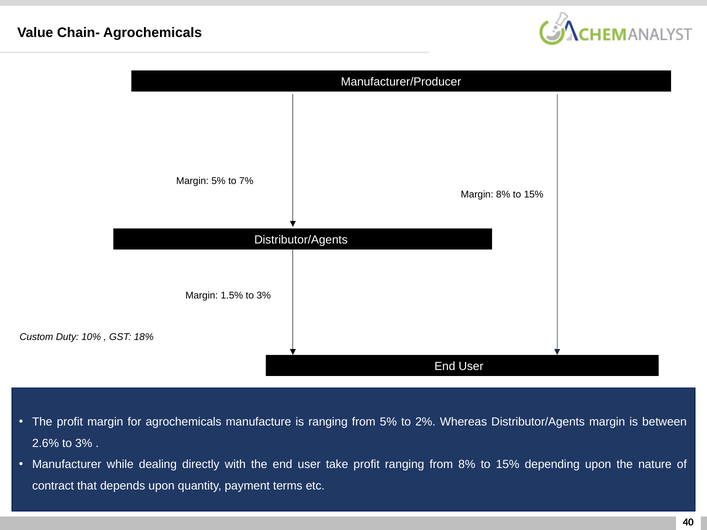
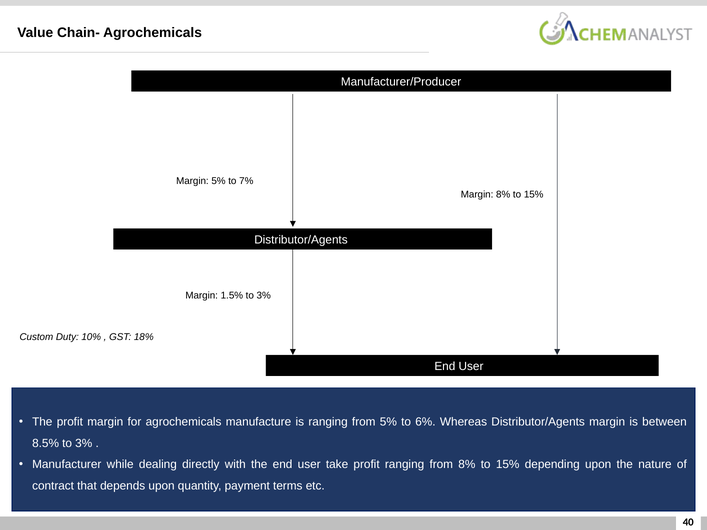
2%: 2% -> 6%
2.6%: 2.6% -> 8.5%
